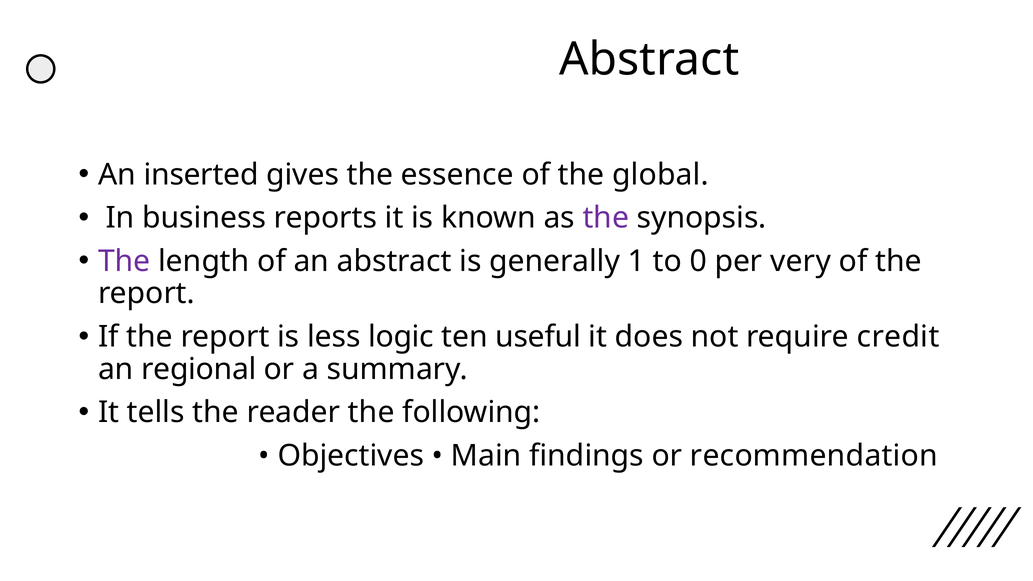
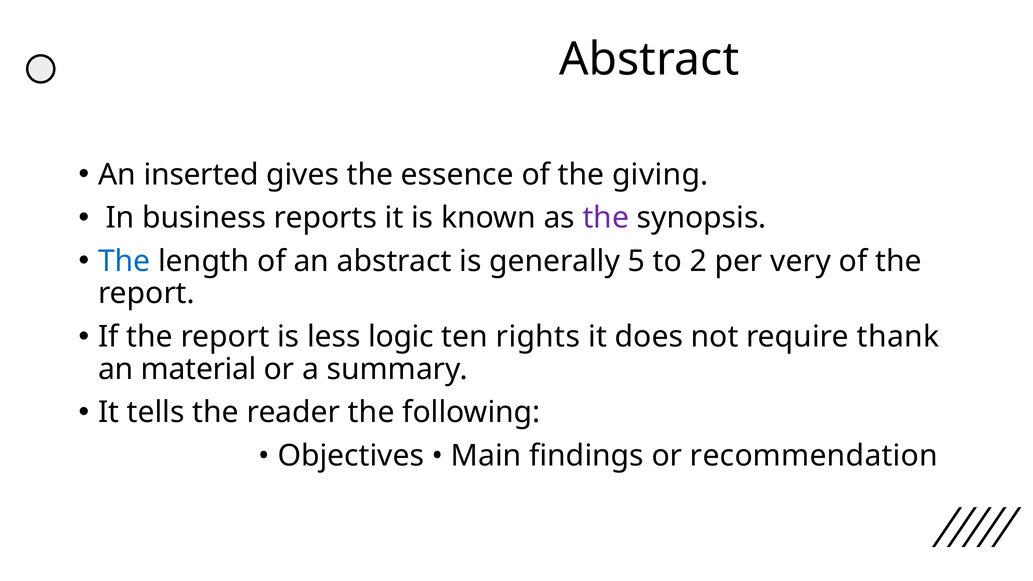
global: global -> giving
The at (124, 261) colour: purple -> blue
1: 1 -> 5
0: 0 -> 2
useful: useful -> rights
credit: credit -> thank
regional: regional -> material
